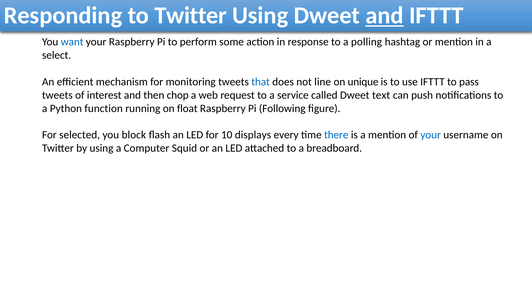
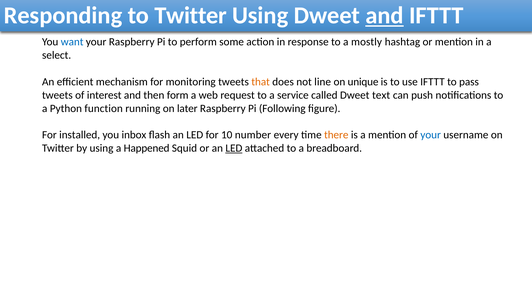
polling: polling -> mostly
that colour: blue -> orange
chop: chop -> form
float: float -> later
selected: selected -> installed
block: block -> inbox
displays: displays -> number
there colour: blue -> orange
Computer: Computer -> Happened
LED at (234, 148) underline: none -> present
